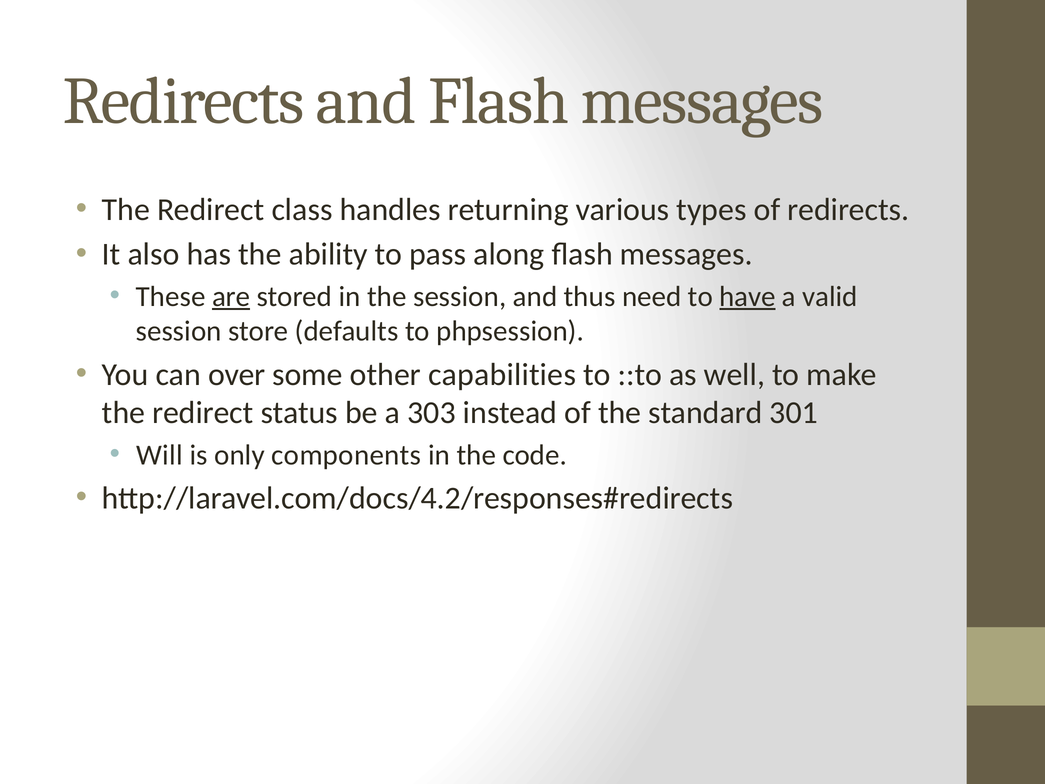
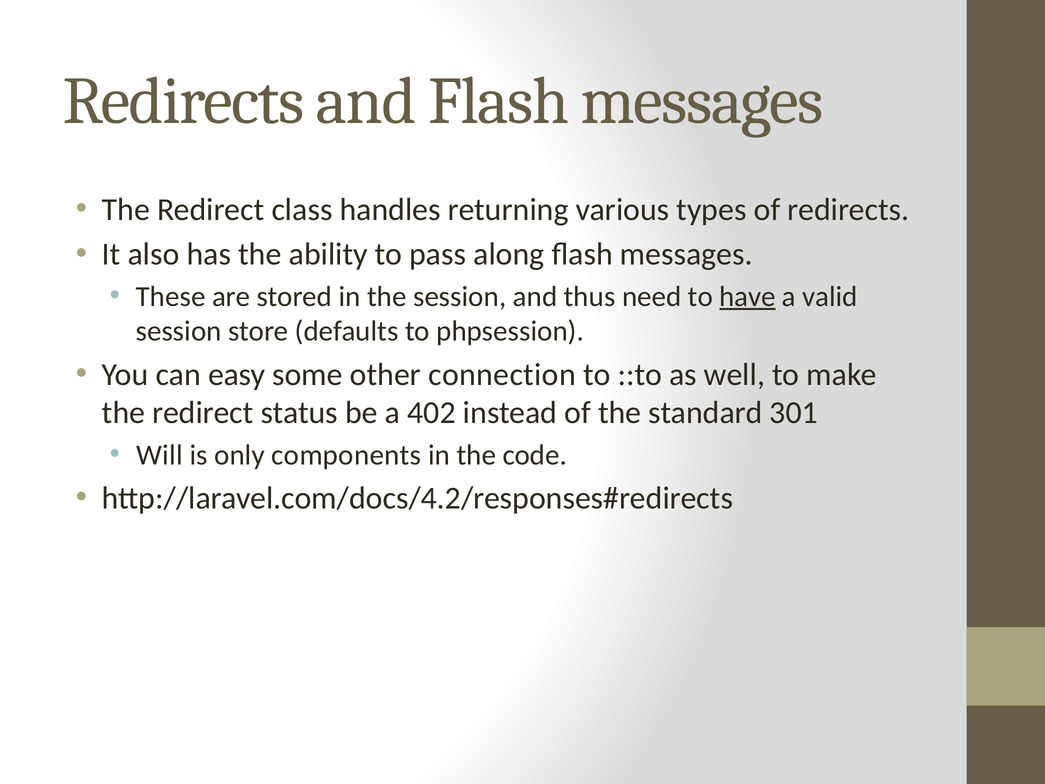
are underline: present -> none
over: over -> easy
capabilities: capabilities -> connection
303: 303 -> 402
